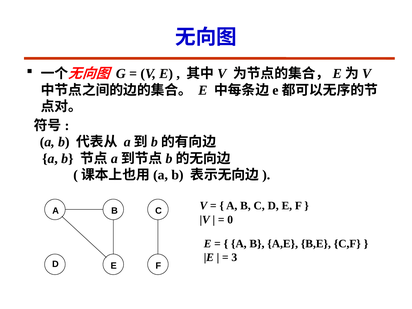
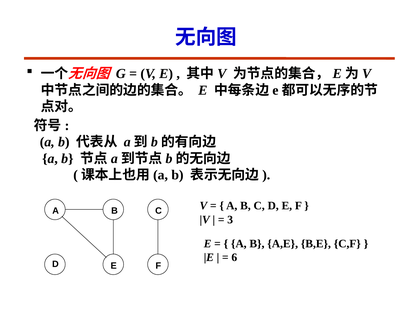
0: 0 -> 3
3: 3 -> 6
